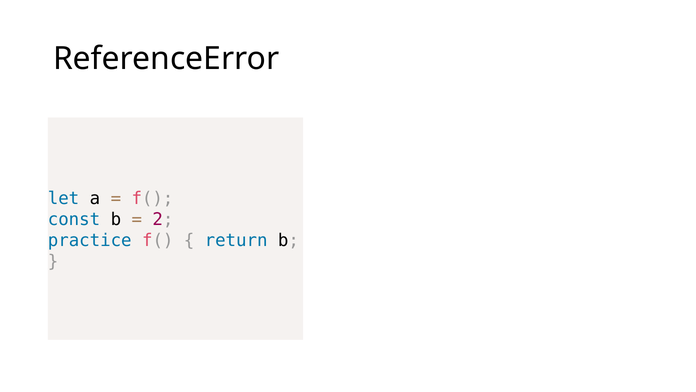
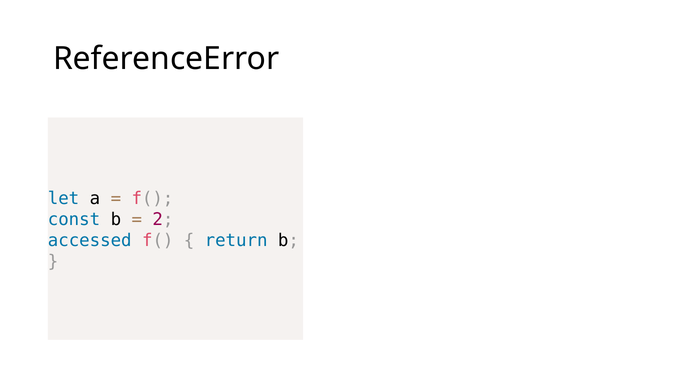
practice: practice -> accessed
